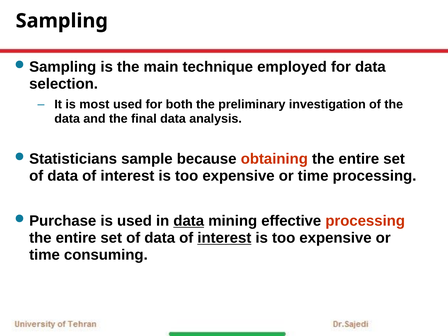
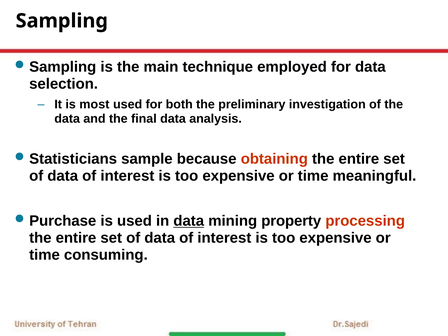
time processing: processing -> meaningful
effective: effective -> property
interest at (224, 238) underline: present -> none
